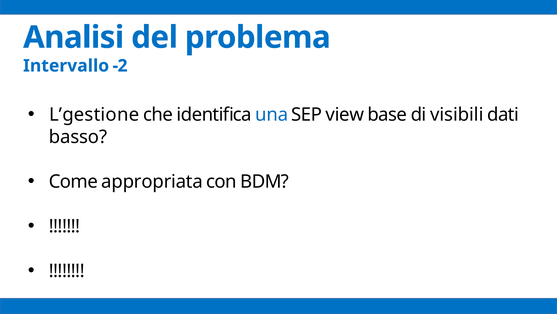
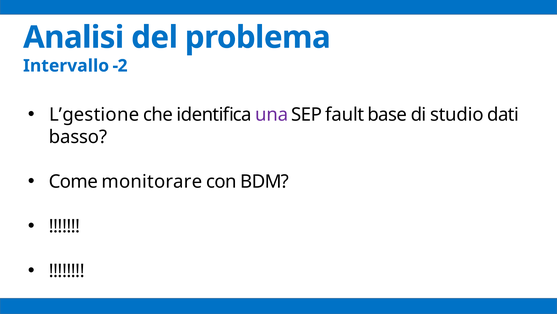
una colour: blue -> purple
view: view -> fault
visibili: visibili -> studio
appropriata: appropriata -> monitorare
